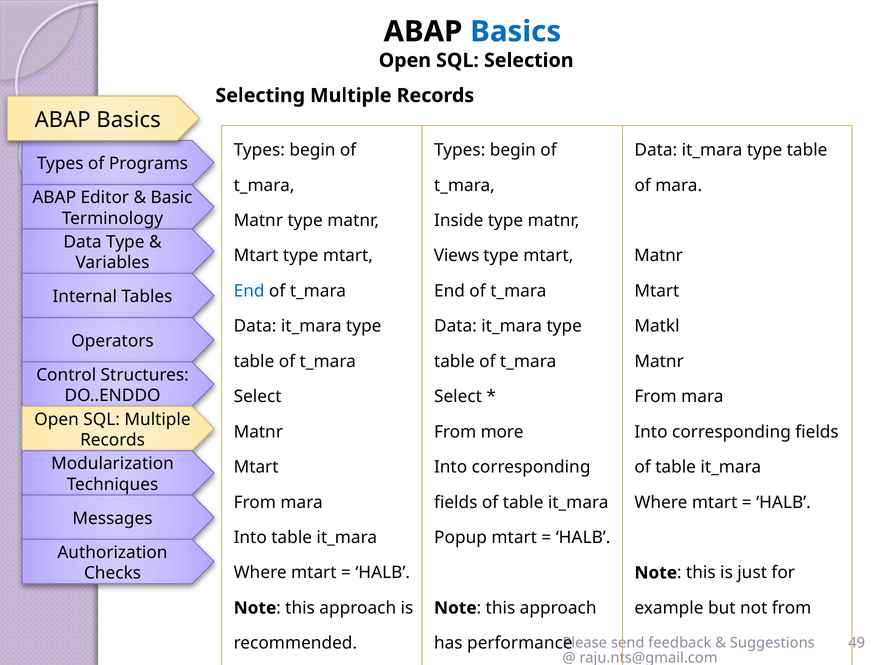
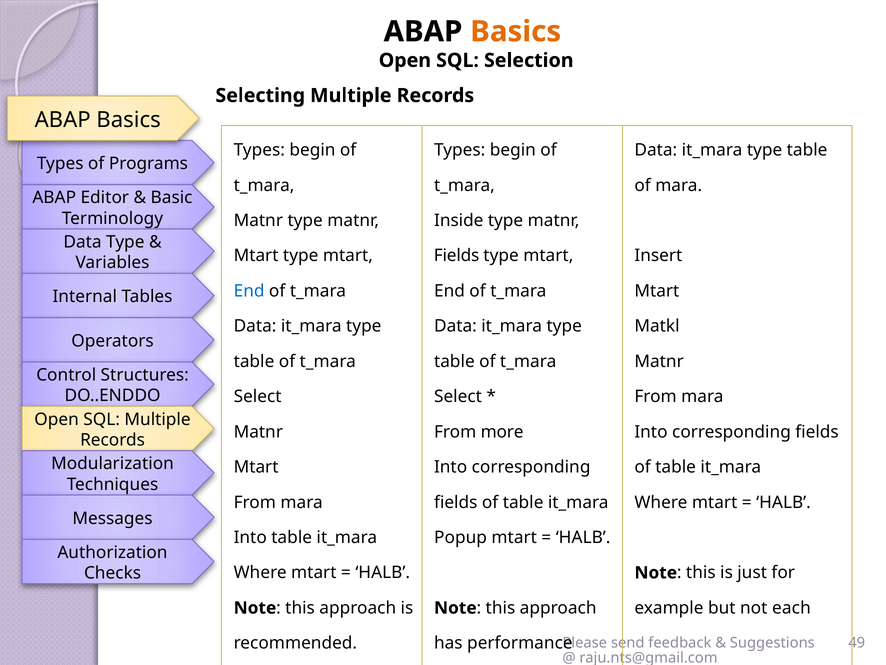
Basics at (516, 32) colour: blue -> orange
Views at (457, 256): Views -> Fields
Matnr at (658, 256): Matnr -> Insert
not from: from -> each
